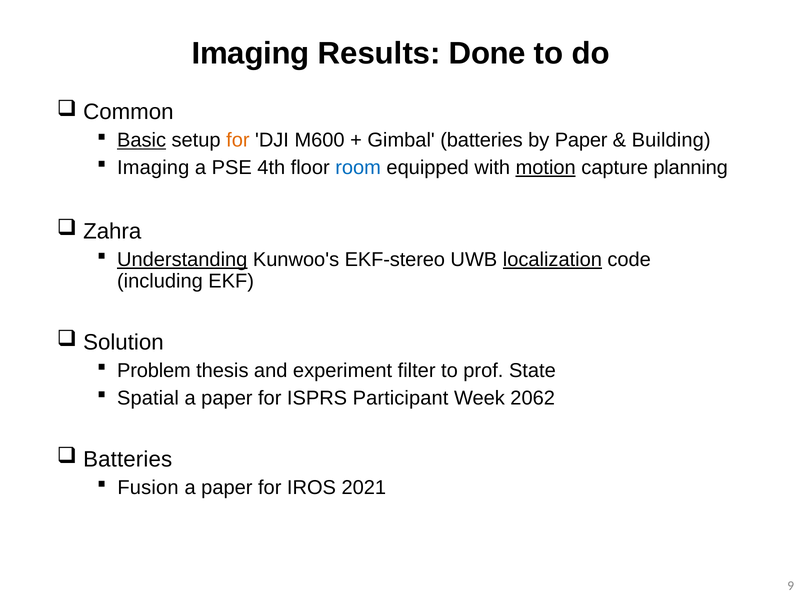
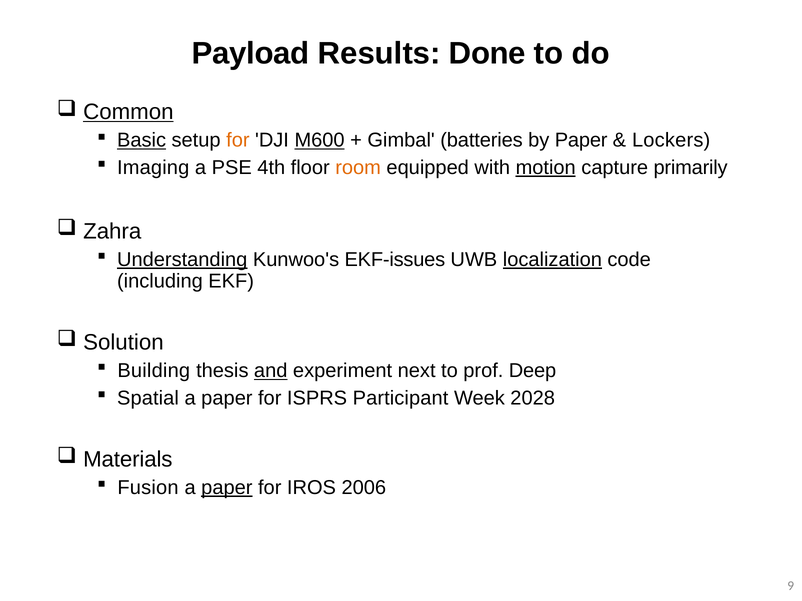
Imaging at (251, 54): Imaging -> Payload
Common underline: none -> present
M600 underline: none -> present
Building: Building -> Lockers
room colour: blue -> orange
planning: planning -> primarily
EKF-stereo: EKF-stereo -> EKF-issues
Problem: Problem -> Building
and underline: none -> present
filter: filter -> next
State: State -> Deep
2062: 2062 -> 2028
Batteries at (128, 460): Batteries -> Materials
paper at (227, 488) underline: none -> present
2021: 2021 -> 2006
